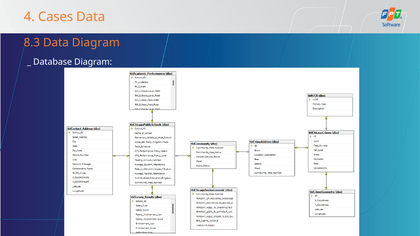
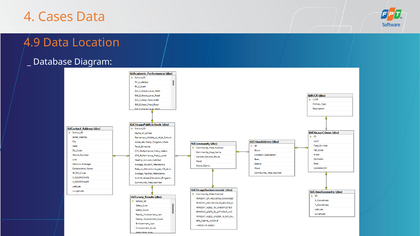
8.3: 8.3 -> 4.9
Data Diagram: Diagram -> Location
